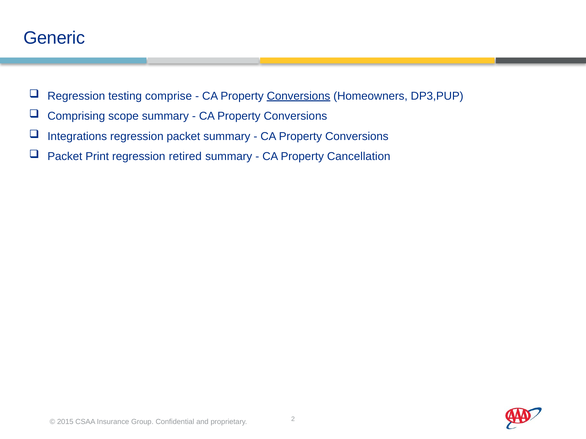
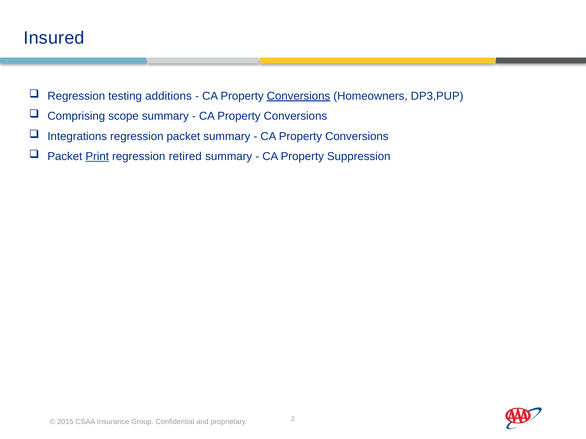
Generic: Generic -> Insured
comprise: comprise -> additions
Print underline: none -> present
Cancellation: Cancellation -> Suppression
